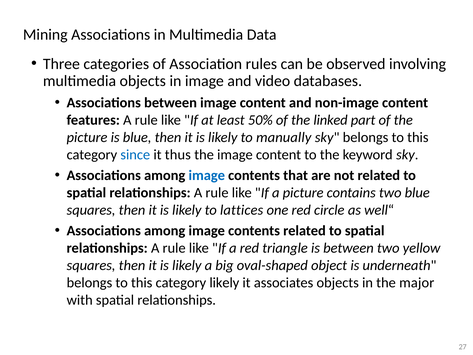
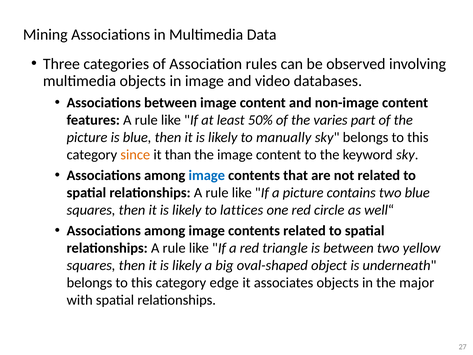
linked: linked -> varies
since colour: blue -> orange
thus: thus -> than
category likely: likely -> edge
